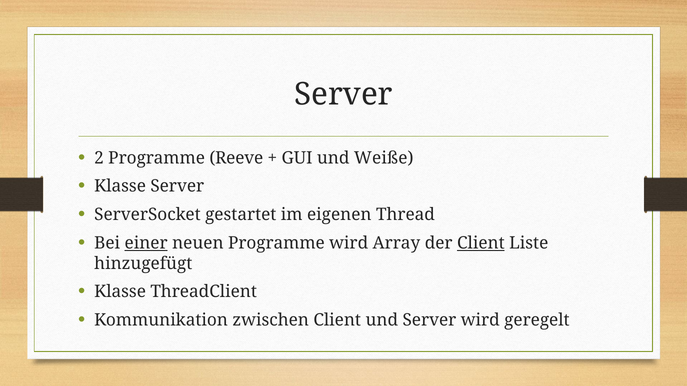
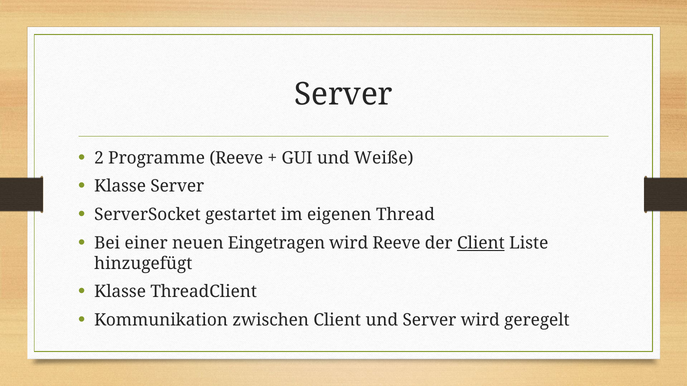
einer underline: present -> none
neuen Programme: Programme -> Eingetragen
wird Array: Array -> Reeve
